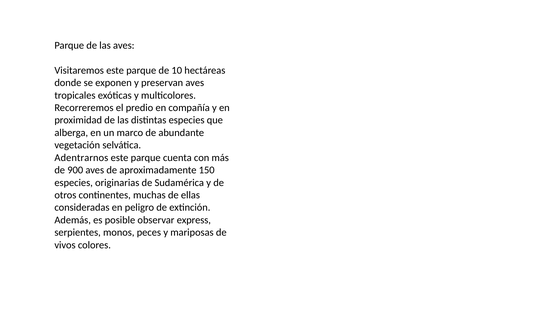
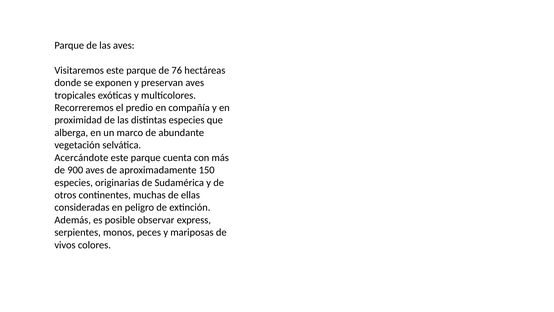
10: 10 -> 76
Adentrarnos: Adentrarnos -> Acercándote
